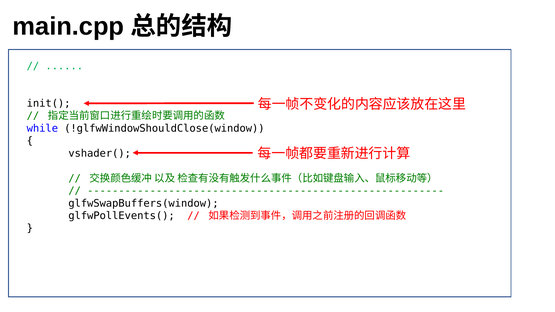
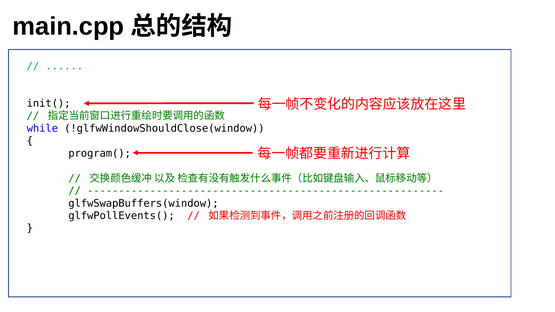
vshader(: vshader( -> program(
